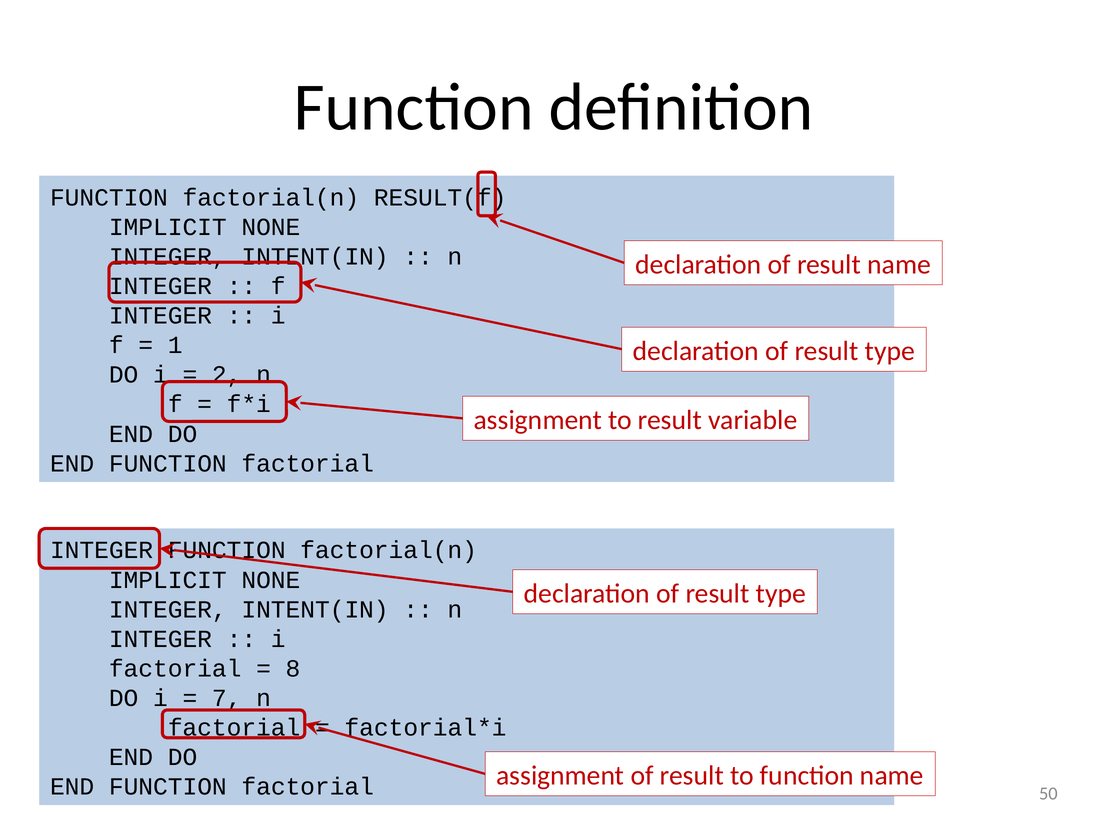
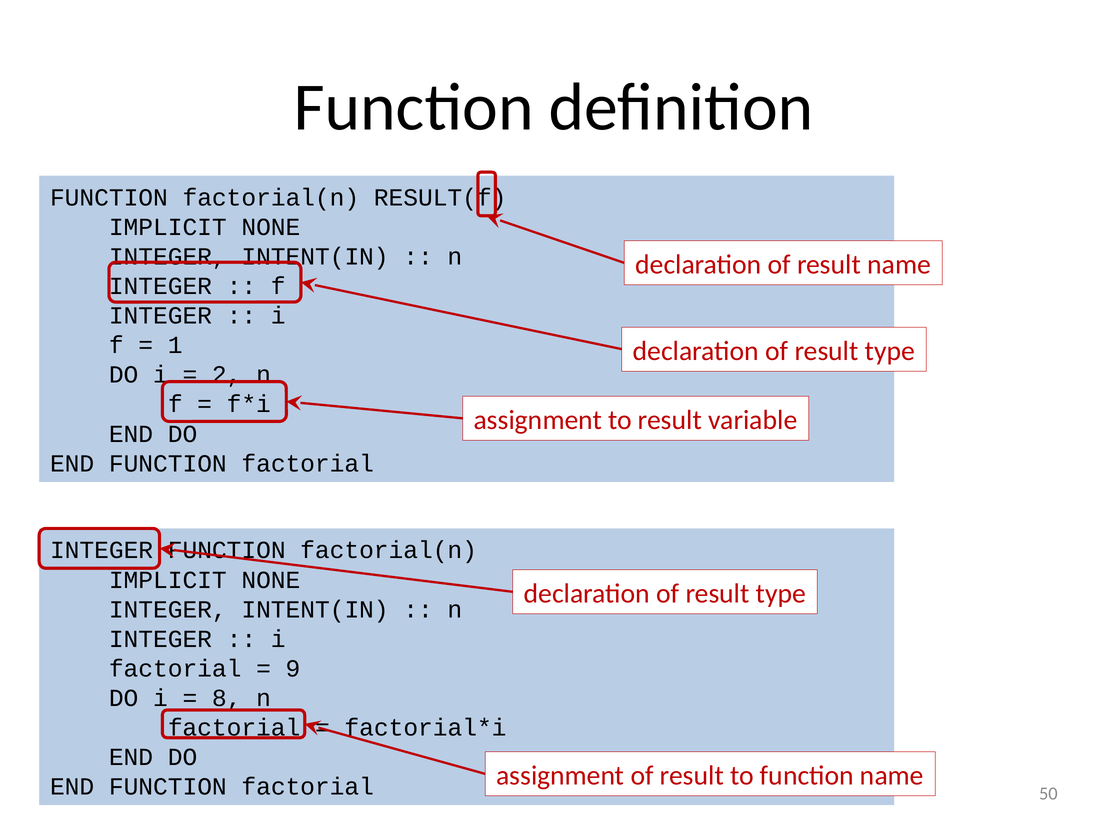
8: 8 -> 9
7: 7 -> 8
